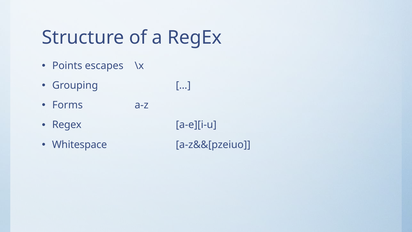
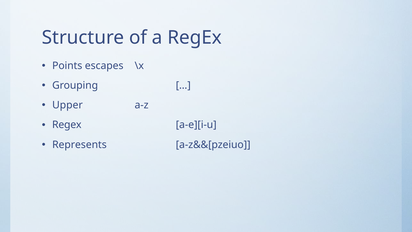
Forms: Forms -> Upper
Whitespace: Whitespace -> Represents
